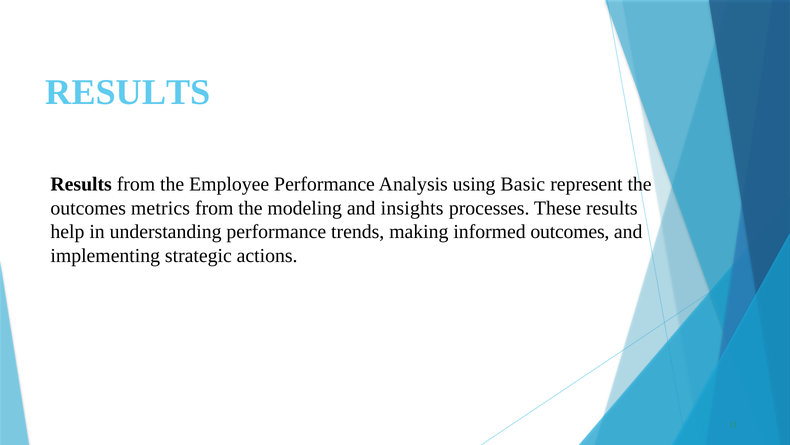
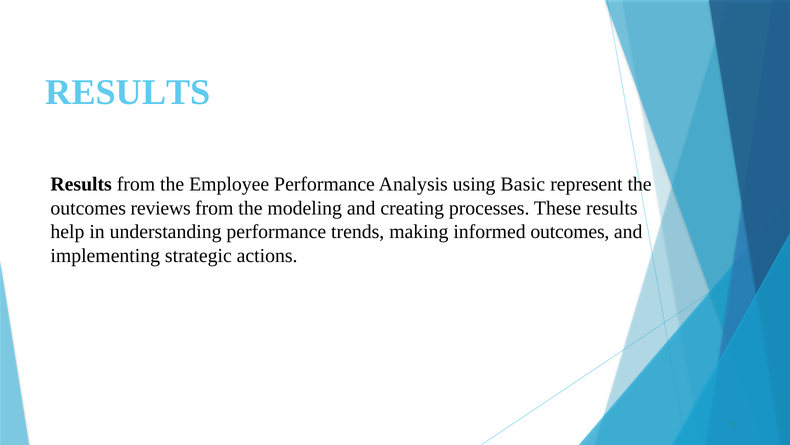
metrics: metrics -> reviews
insights: insights -> creating
